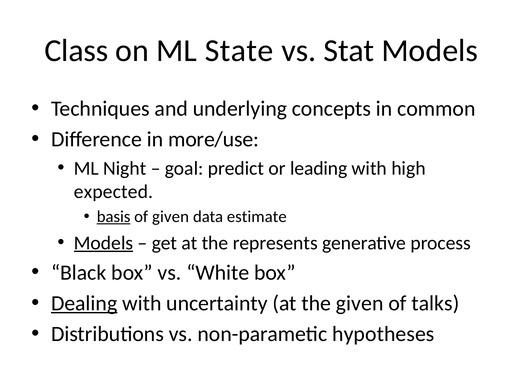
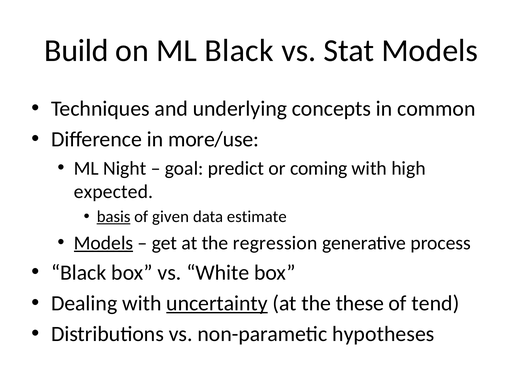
Class: Class -> Build
ML State: State -> Black
leading: leading -> coming
represents: represents -> regression
Dealing underline: present -> none
uncertainty underline: none -> present
the given: given -> these
talks: talks -> tend
